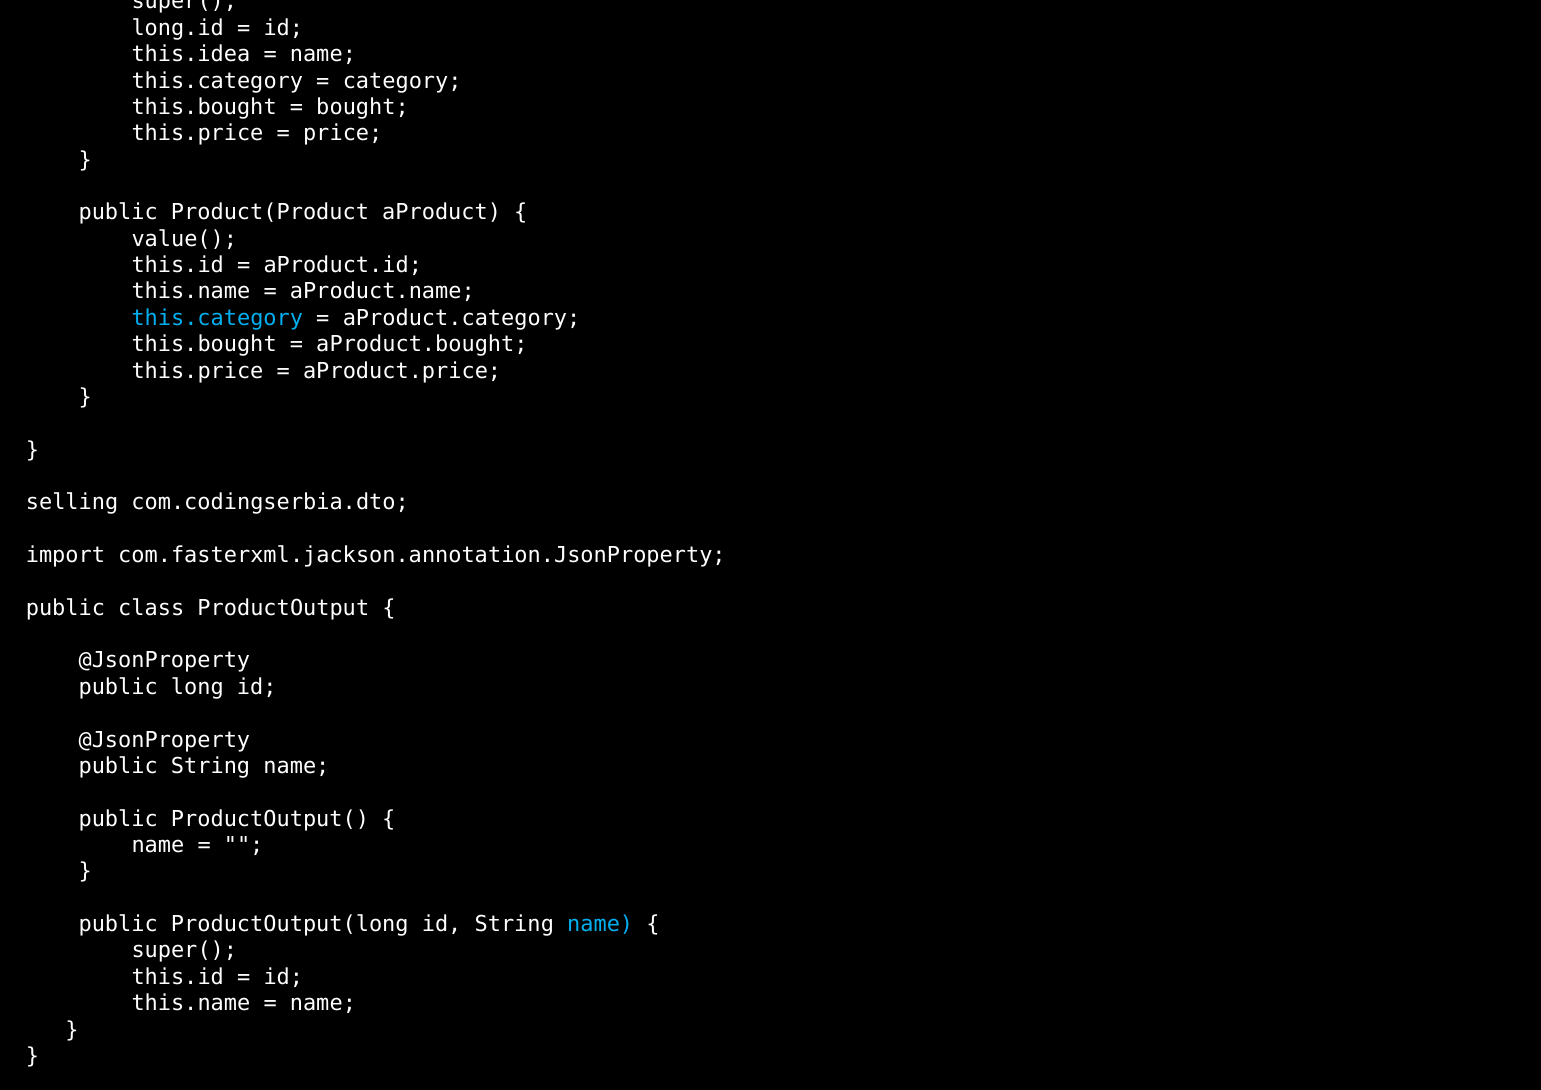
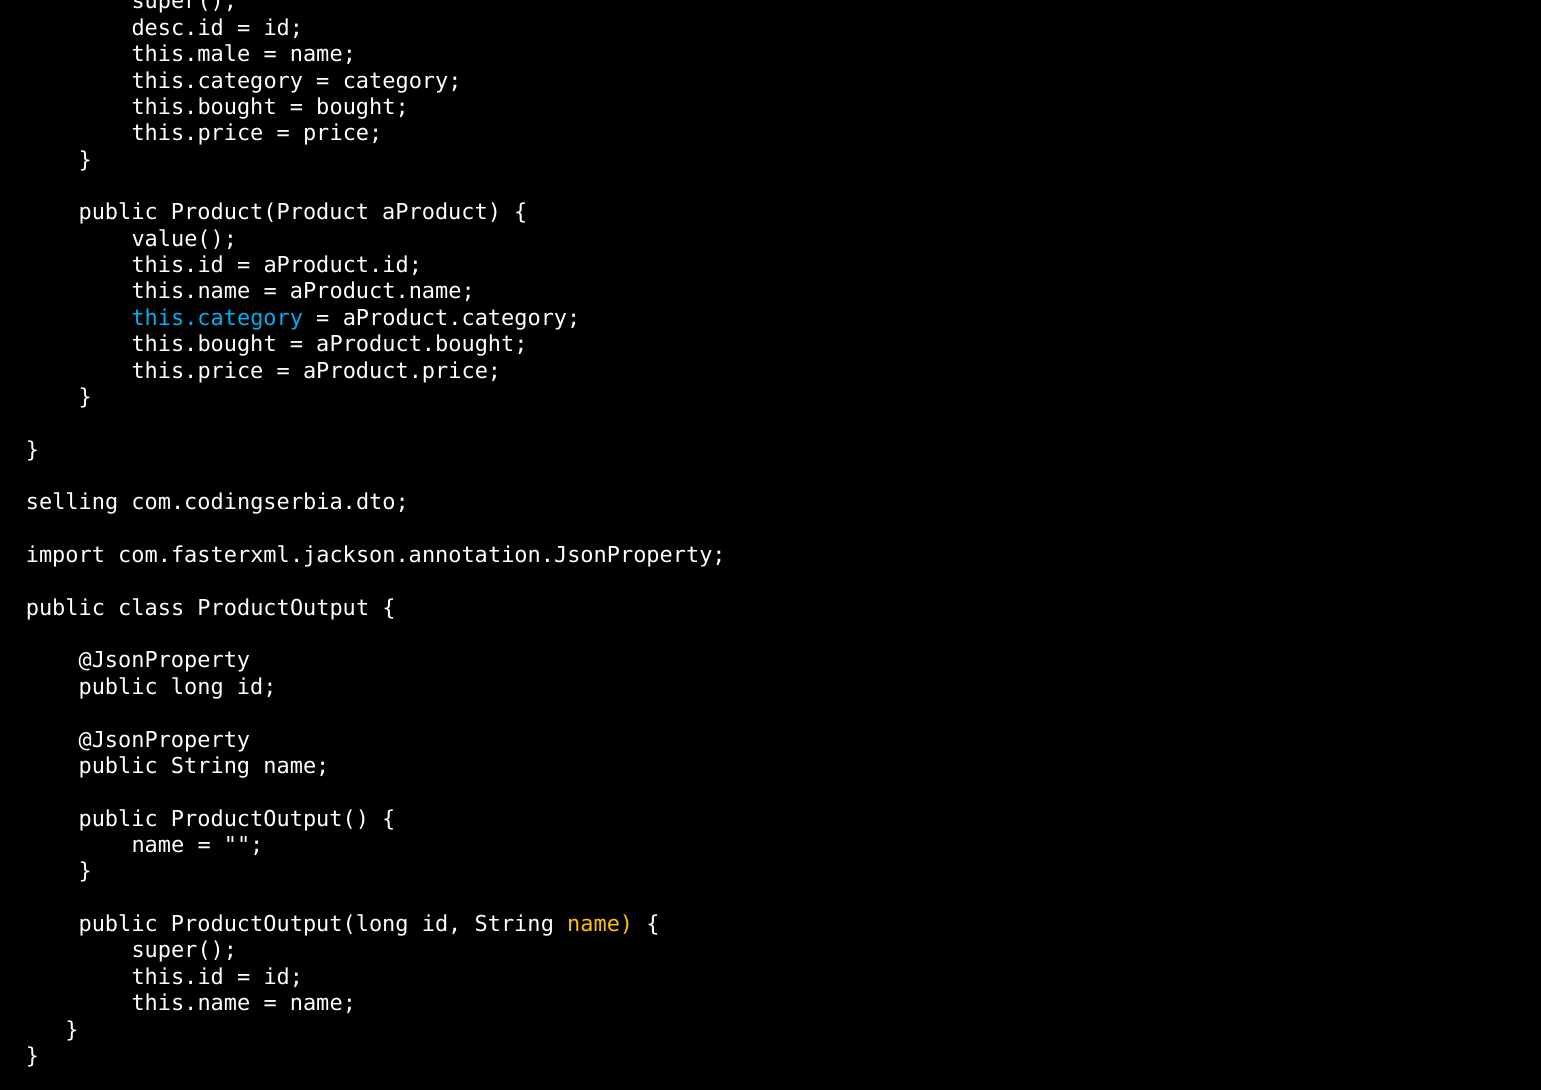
long.id: long.id -> desc.id
this.idea: this.idea -> this.male
name at (600, 924) colour: light blue -> yellow
